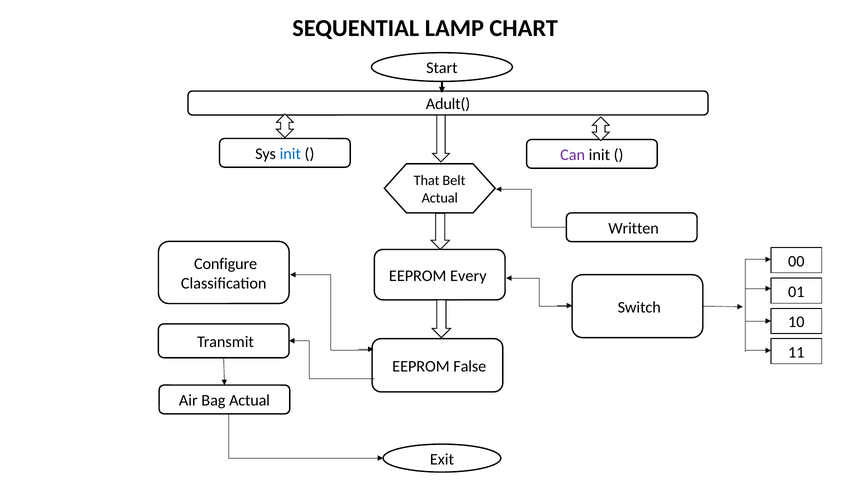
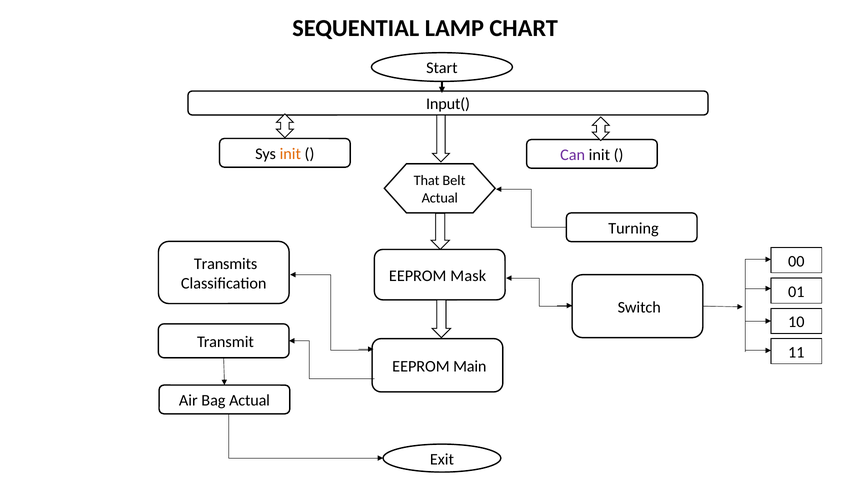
Adult(: Adult( -> Input(
init at (290, 154) colour: blue -> orange
Written: Written -> Turning
Configure: Configure -> Transmits
Every: Every -> Mask
False: False -> Main
